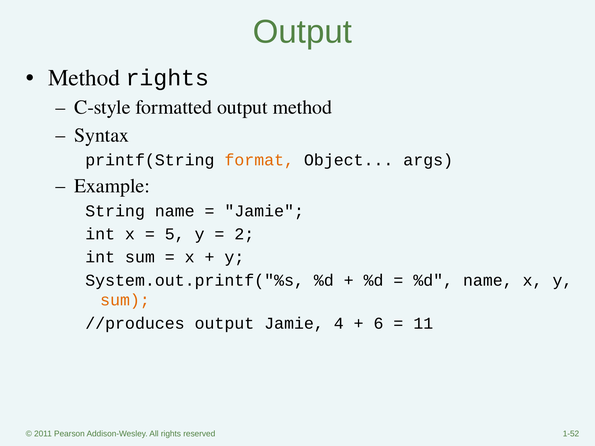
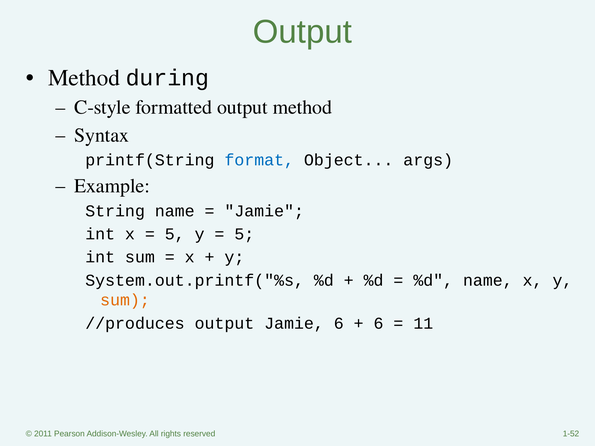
Method rights: rights -> during
format colour: orange -> blue
2 at (244, 234): 2 -> 5
Jamie 4: 4 -> 6
